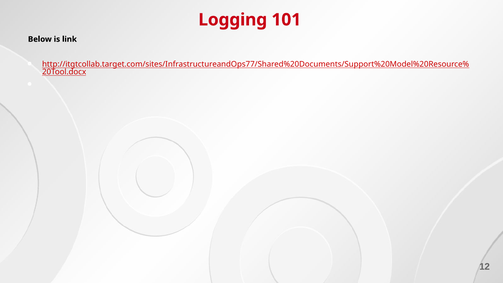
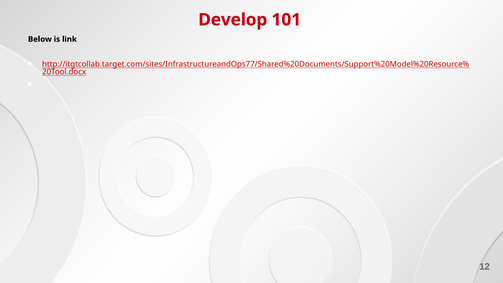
Logging: Logging -> Develop
